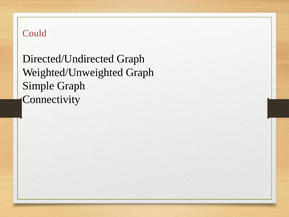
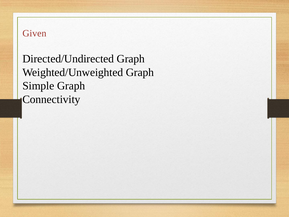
Could: Could -> Given
